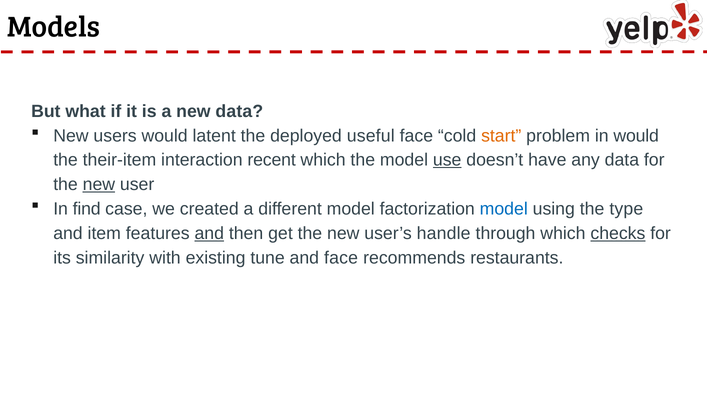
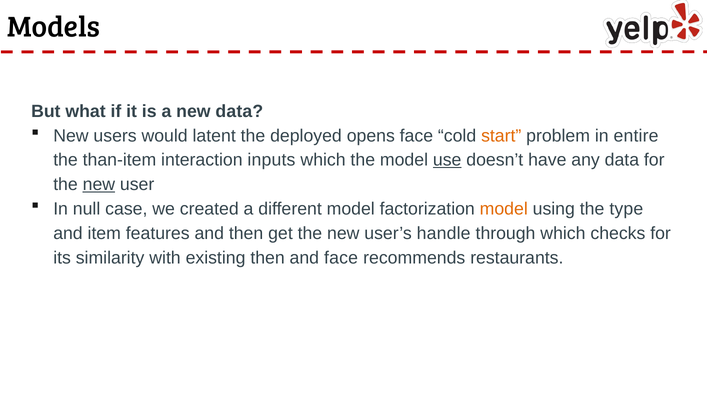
useful: useful -> opens
in would: would -> entire
their-item: their-item -> than-item
recent: recent -> inputs
find: find -> null
model at (504, 209) colour: blue -> orange
and at (209, 233) underline: present -> none
checks underline: present -> none
existing tune: tune -> then
